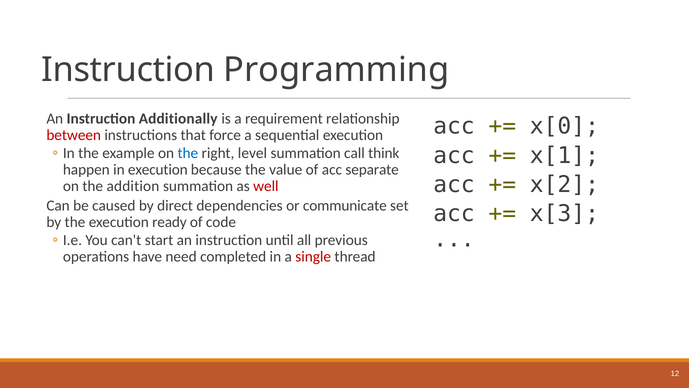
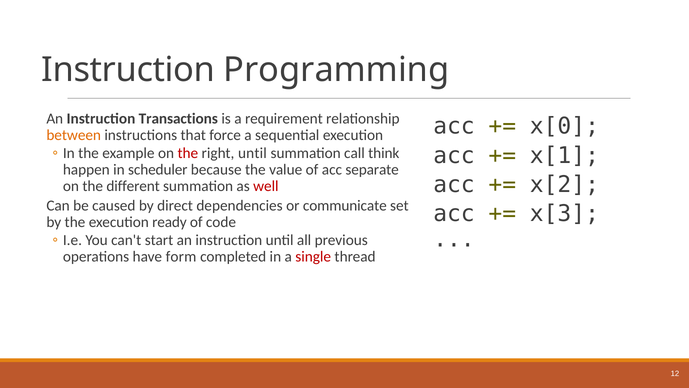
Additionally: Additionally -> Transactions
between colour: red -> orange
the at (188, 153) colour: blue -> red
right level: level -> until
in execution: execution -> scheduler
addition: addition -> different
need: need -> form
